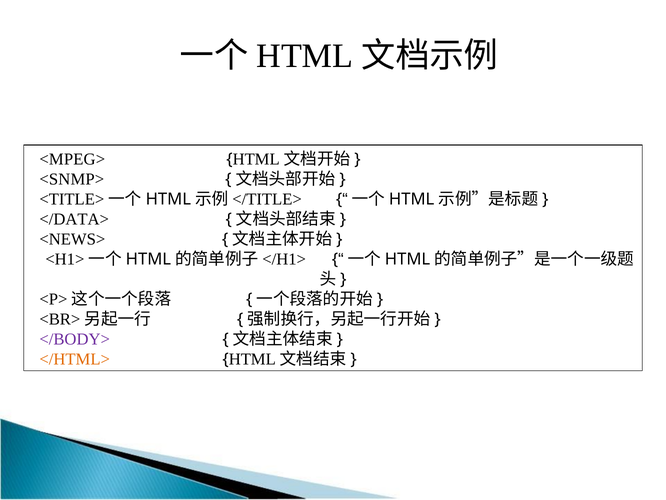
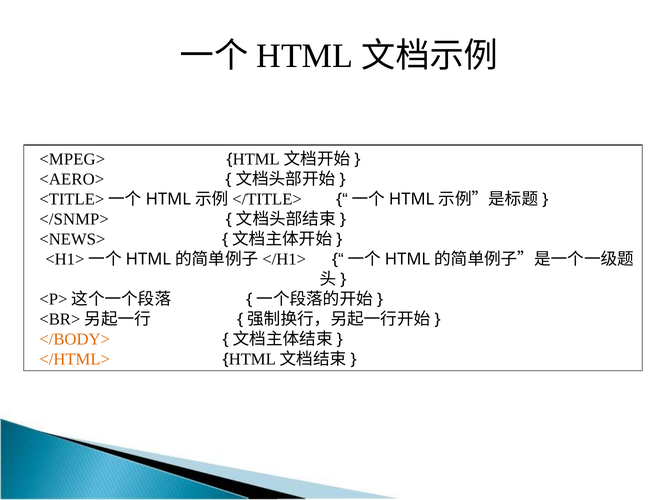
<SNMP>: <SNMP> -> <AERO>
</DATA>: </DATA> -> </SNMP>
</BODY> colour: purple -> orange
